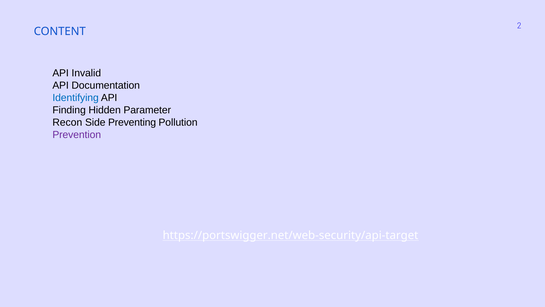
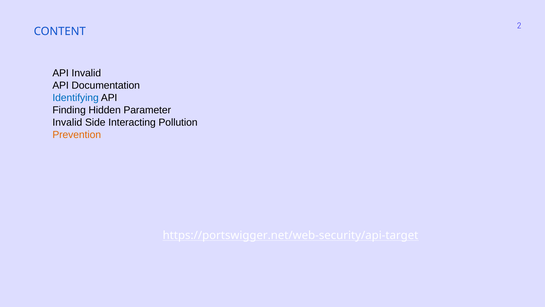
Recon at (67, 122): Recon -> Invalid
Preventing: Preventing -> Interacting
Prevention colour: purple -> orange
